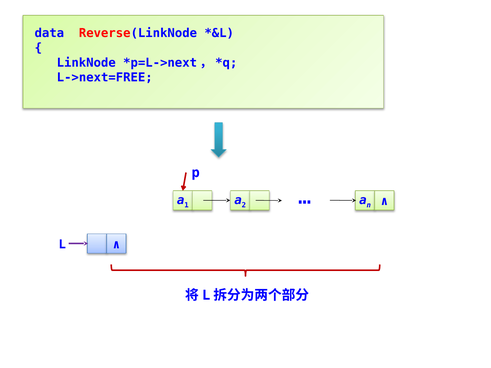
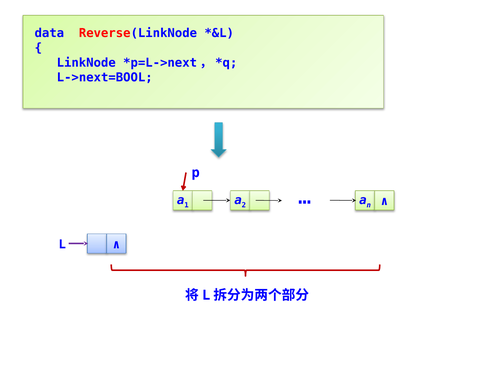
L->next=FREE: L->next=FREE -> L->next=BOOL
